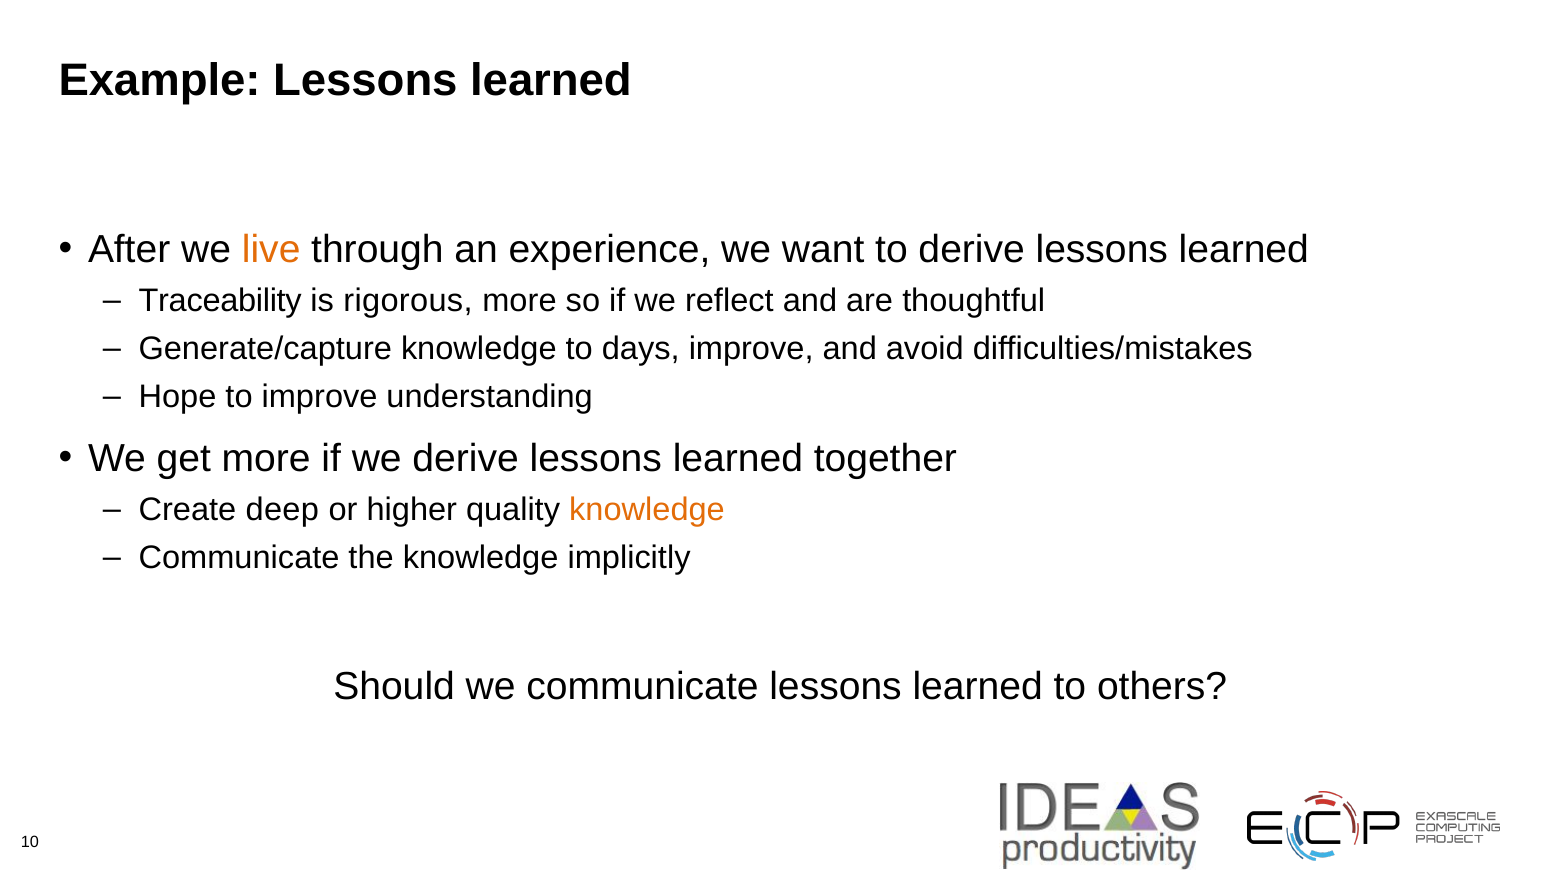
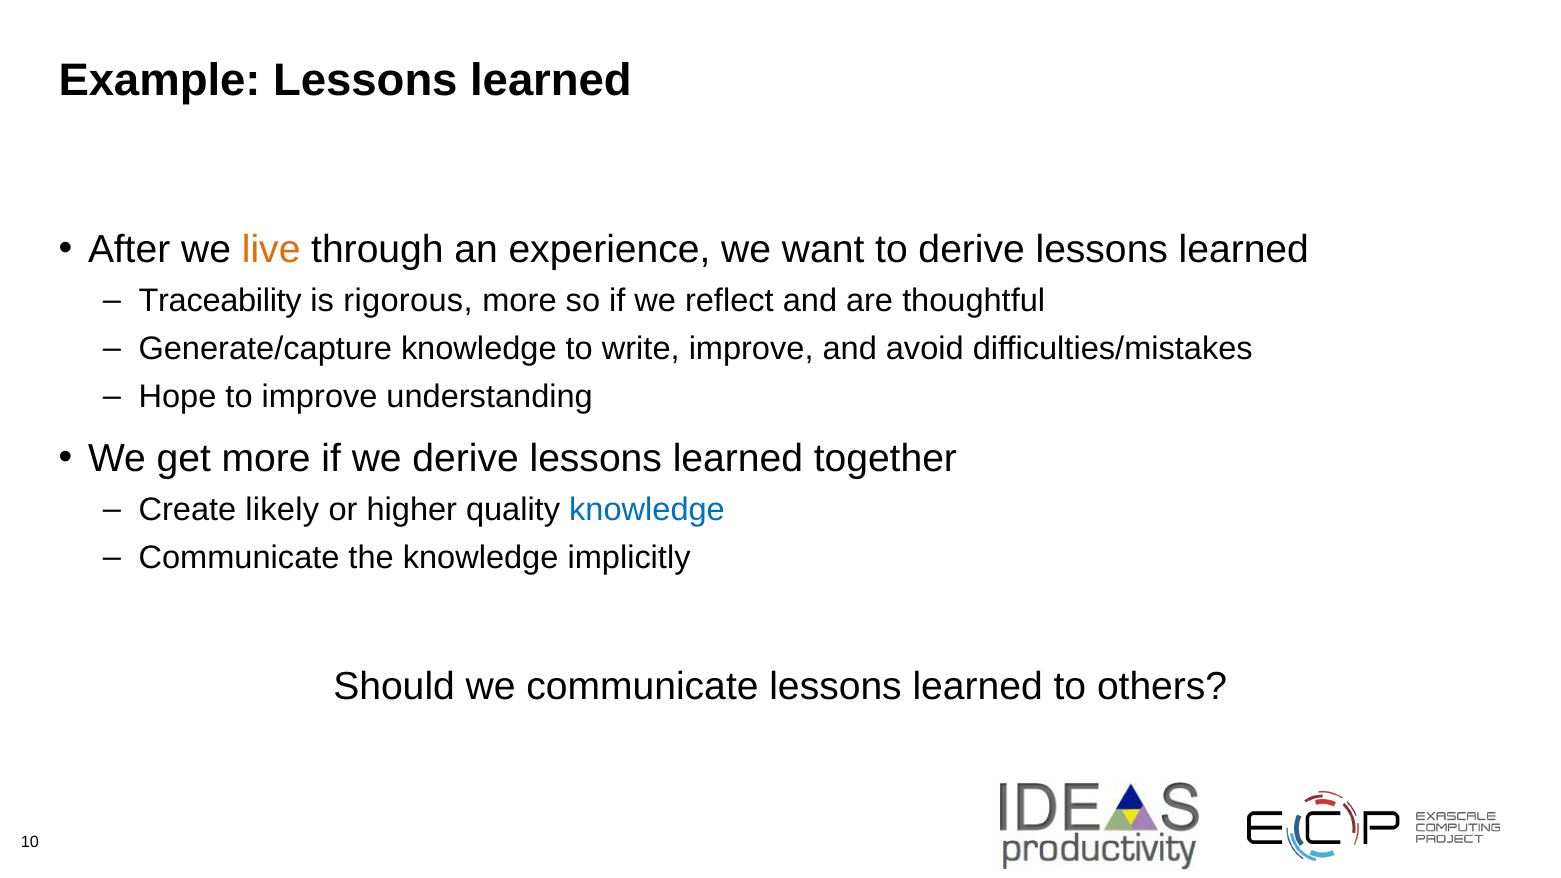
days: days -> write
deep: deep -> likely
knowledge at (647, 510) colour: orange -> blue
